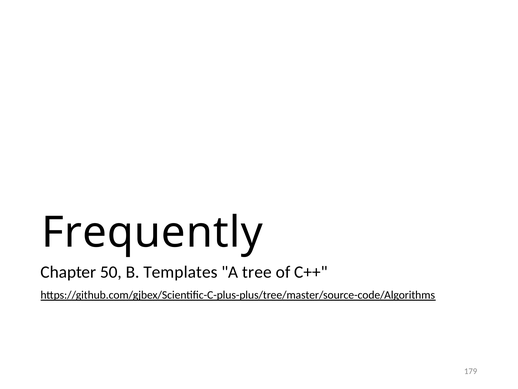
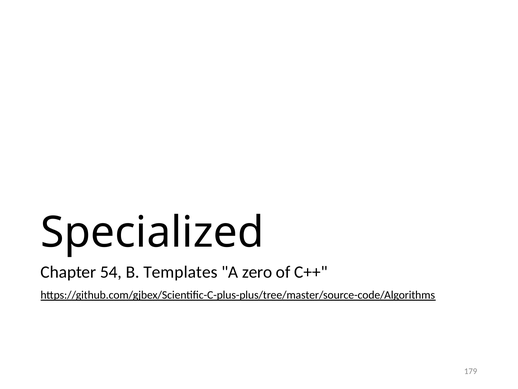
Frequently: Frequently -> Specialized
50: 50 -> 54
tree: tree -> zero
